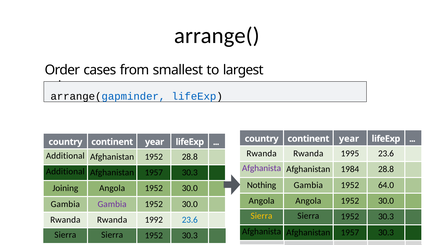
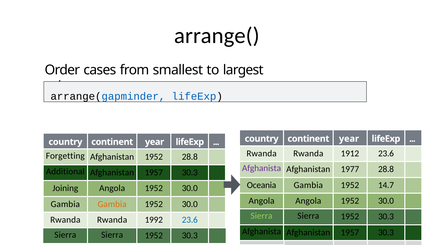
1995: 1995 -> 1912
Additional at (65, 156): Additional -> Forgetting
1984: 1984 -> 1977
Nothing: Nothing -> Oceania
64.0: 64.0 -> 14.7
Gambia at (112, 204) colour: purple -> orange
Sierra at (261, 215) colour: yellow -> light green
